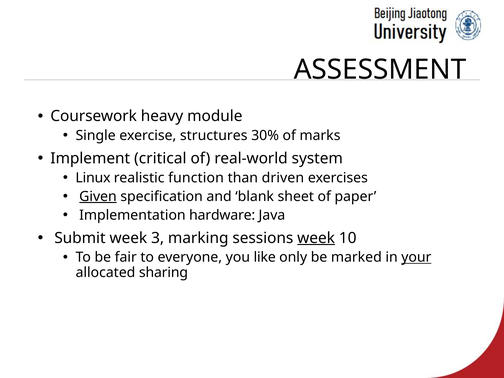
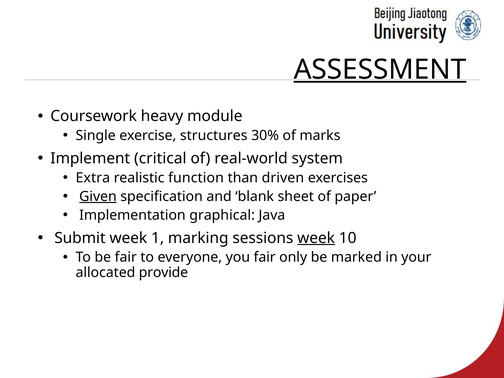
ASSESSMENT underline: none -> present
Linux: Linux -> Extra
hardware: hardware -> graphical
3: 3 -> 1
you like: like -> fair
your underline: present -> none
sharing: sharing -> provide
